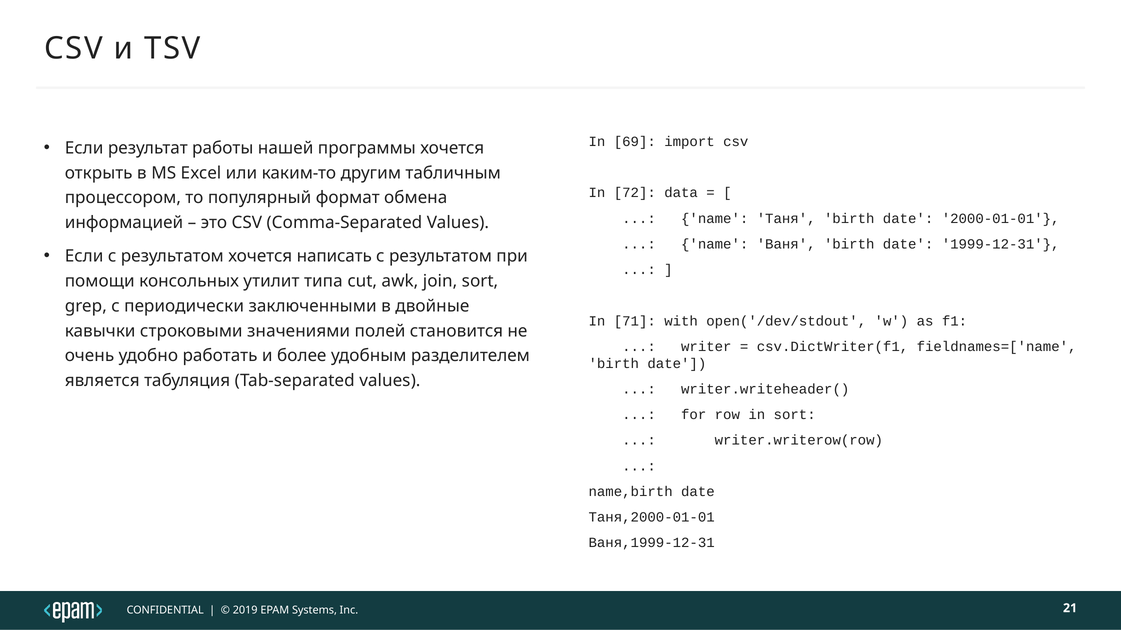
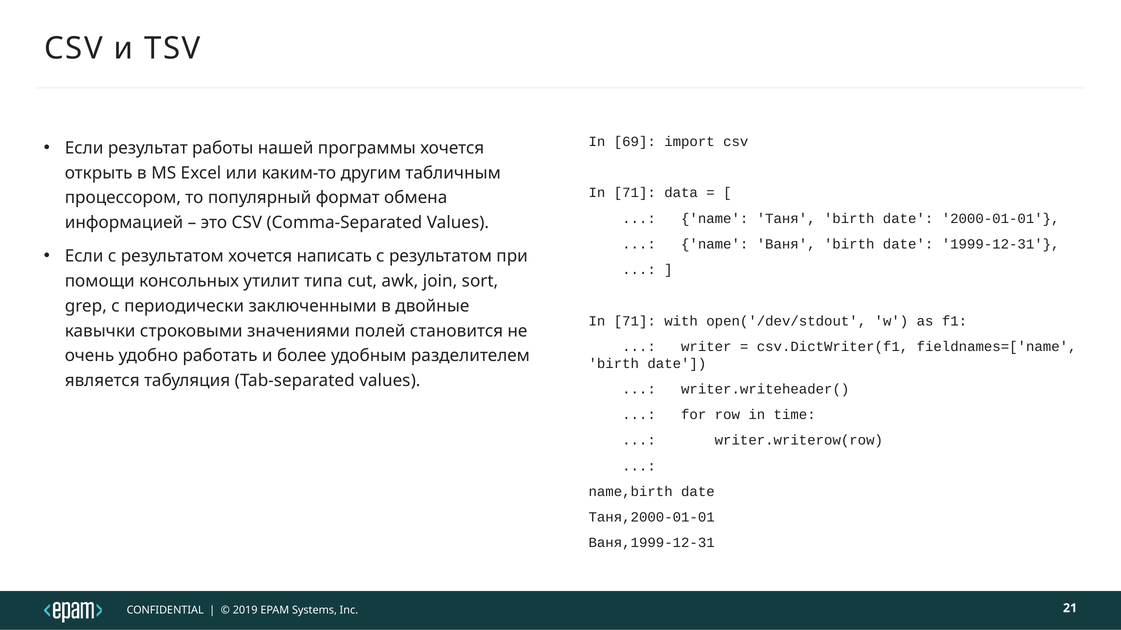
72 at (635, 193): 72 -> 71
in sort: sort -> time
